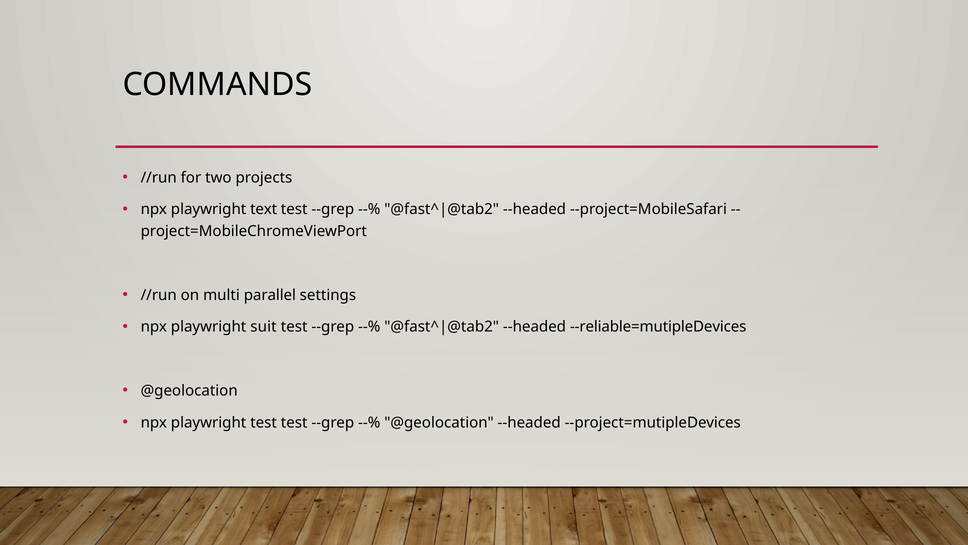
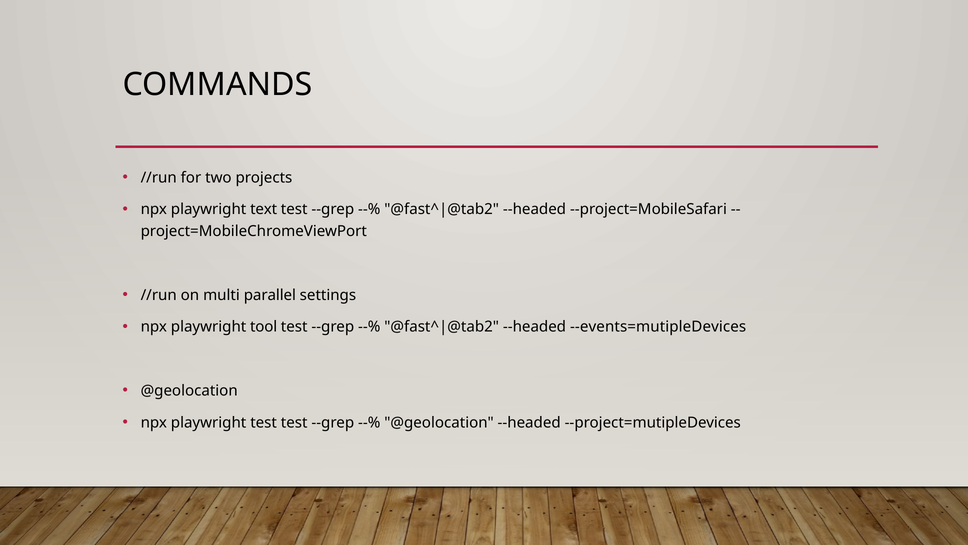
suit: suit -> tool
--reliable=mutipleDevices: --reliable=mutipleDevices -> --events=mutipleDevices
